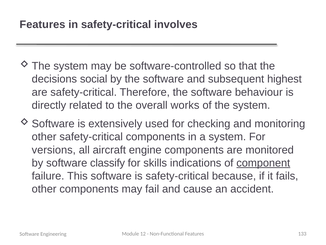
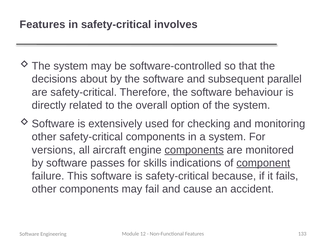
social: social -> about
highest: highest -> parallel
works: works -> option
components at (194, 150) underline: none -> present
classify: classify -> passes
